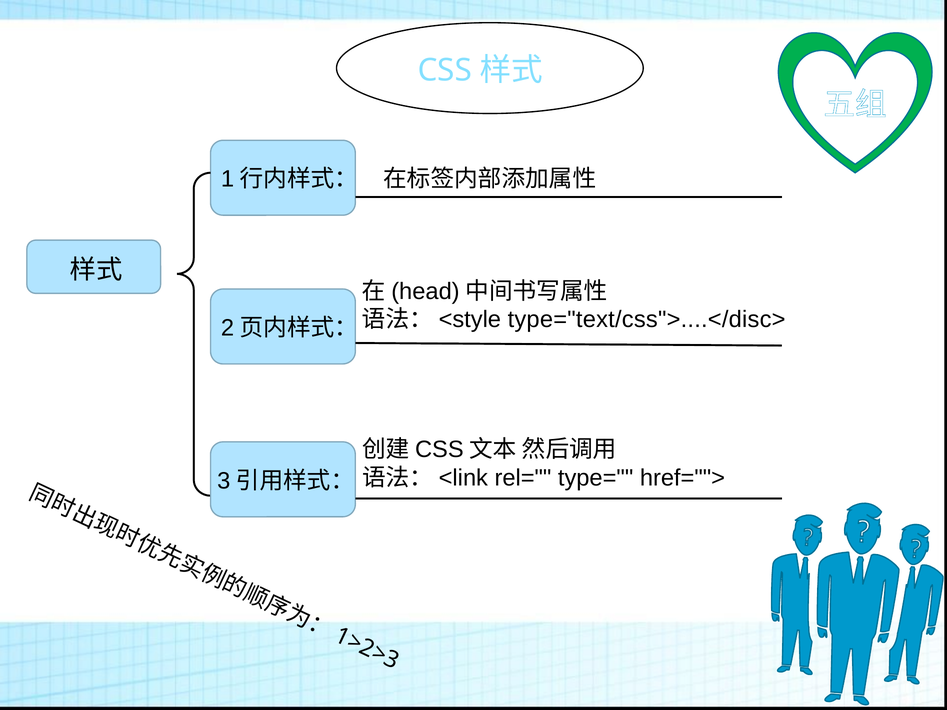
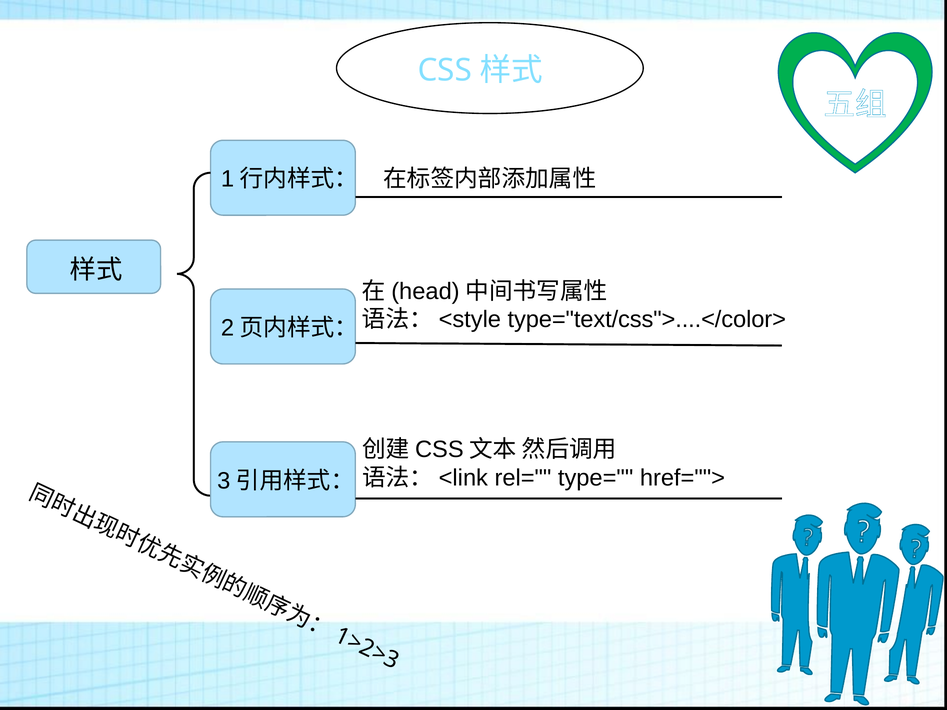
type="text/css">....</disc>: type="text/css">....</disc> -> type="text/css">....</color>
